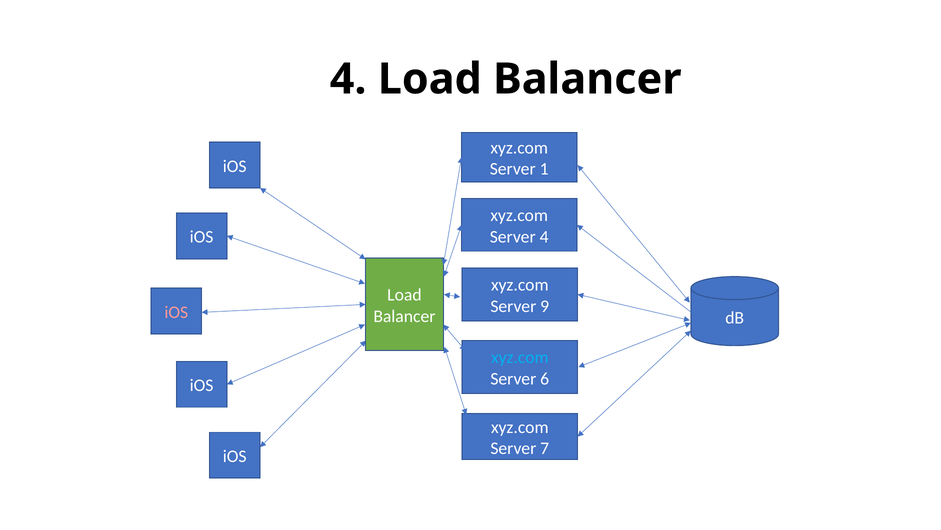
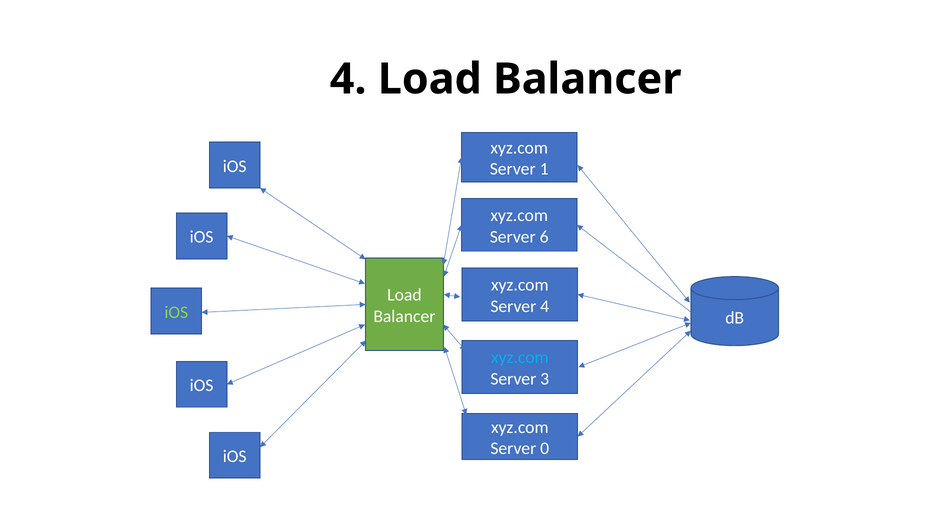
Server 4: 4 -> 6
Server 9: 9 -> 4
iOS at (176, 312) colour: pink -> light green
6: 6 -> 3
7: 7 -> 0
